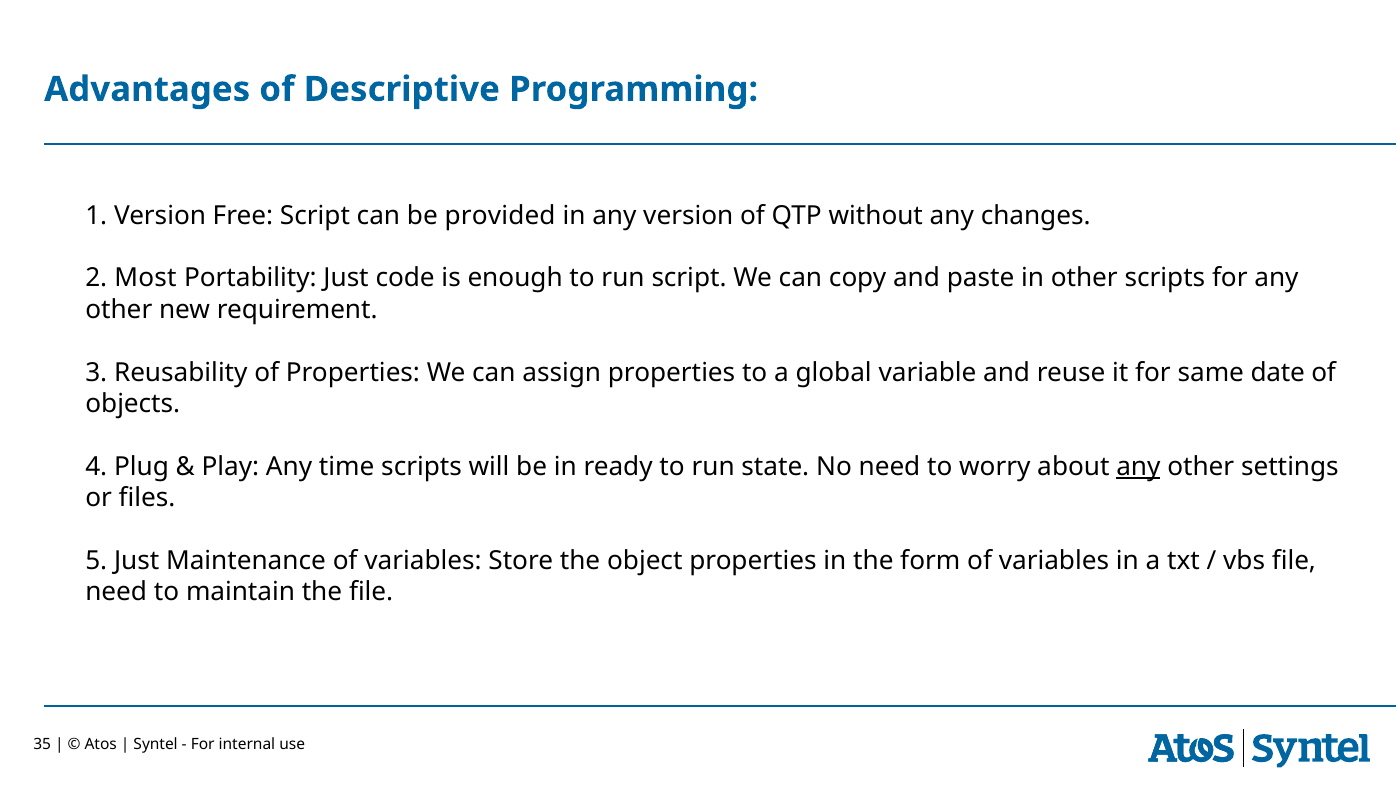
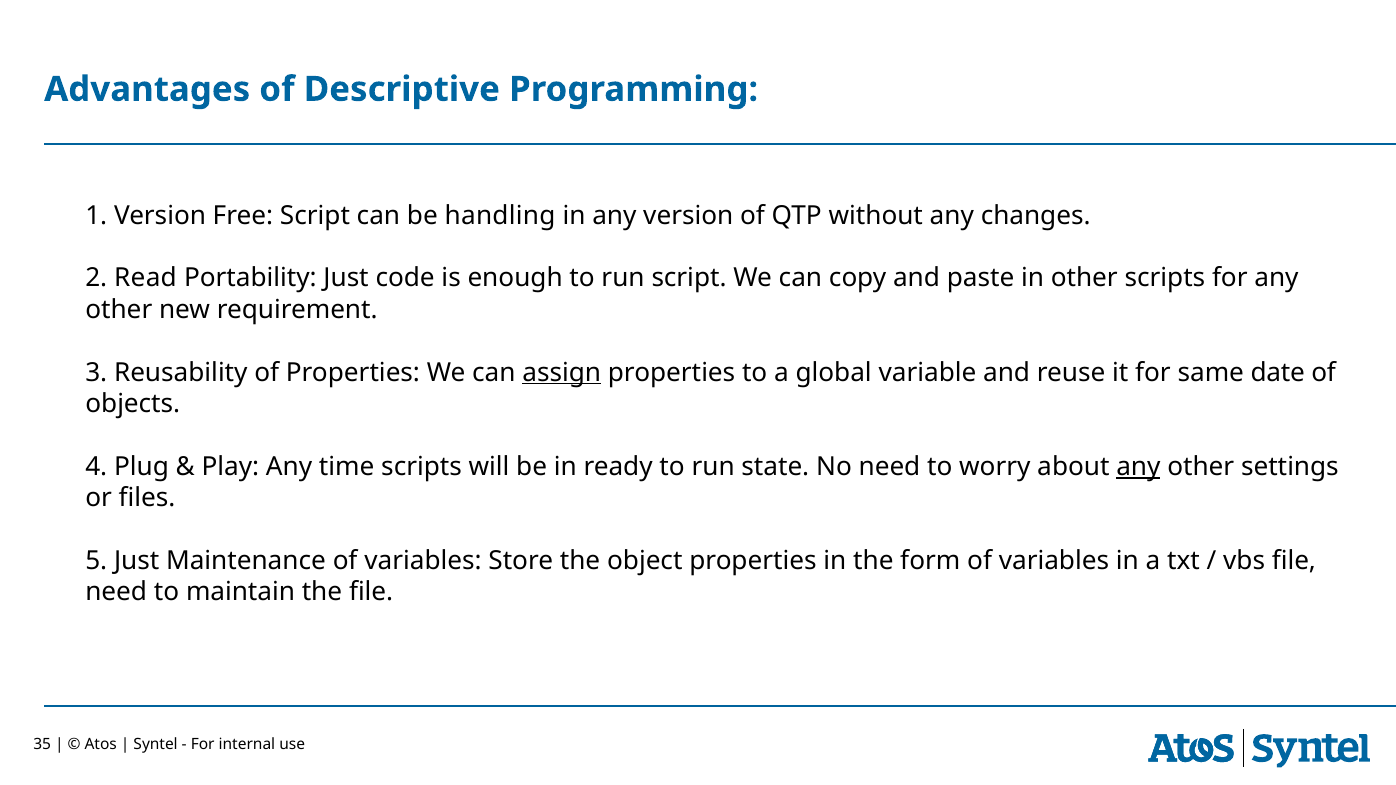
provided: provided -> handling
Most: Most -> Read
assign underline: none -> present
